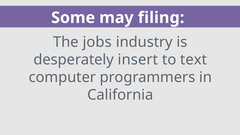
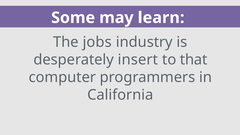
filing: filing -> learn
text: text -> that
